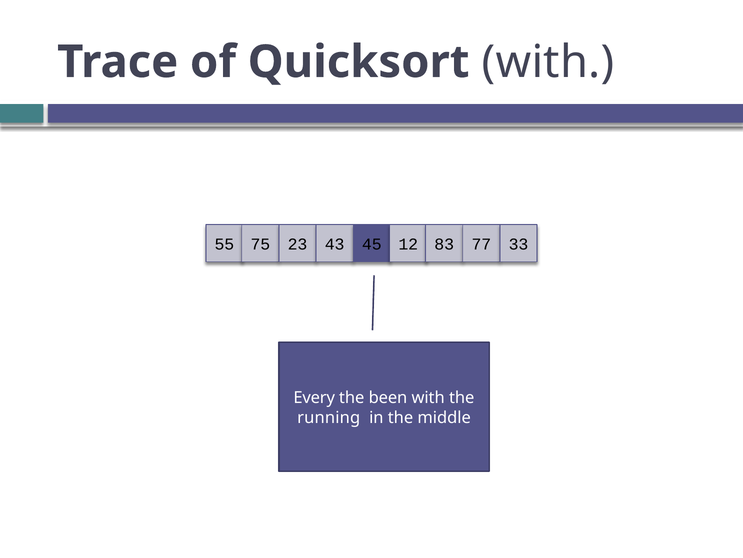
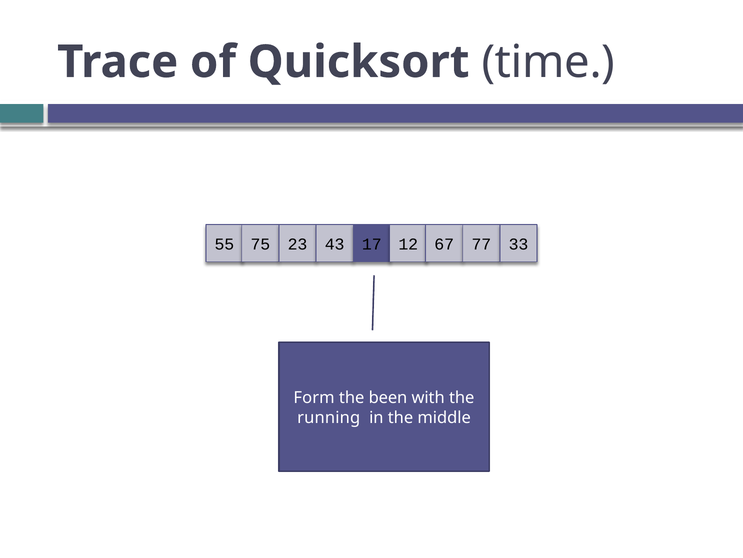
Quicksort with: with -> time
45: 45 -> 17
83: 83 -> 67
Every: Every -> Form
